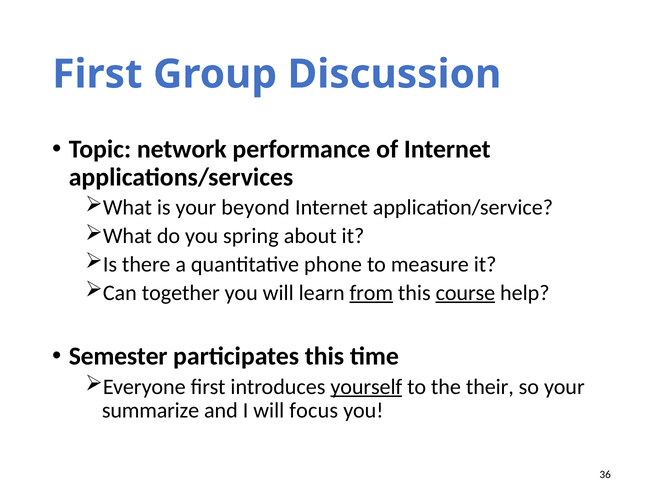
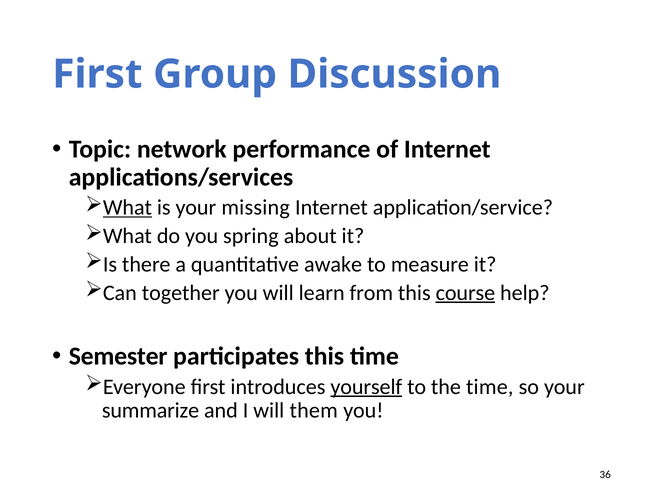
What at (127, 208) underline: none -> present
beyond: beyond -> missing
phone: phone -> awake
from underline: present -> none
the their: their -> time
focus: focus -> them
